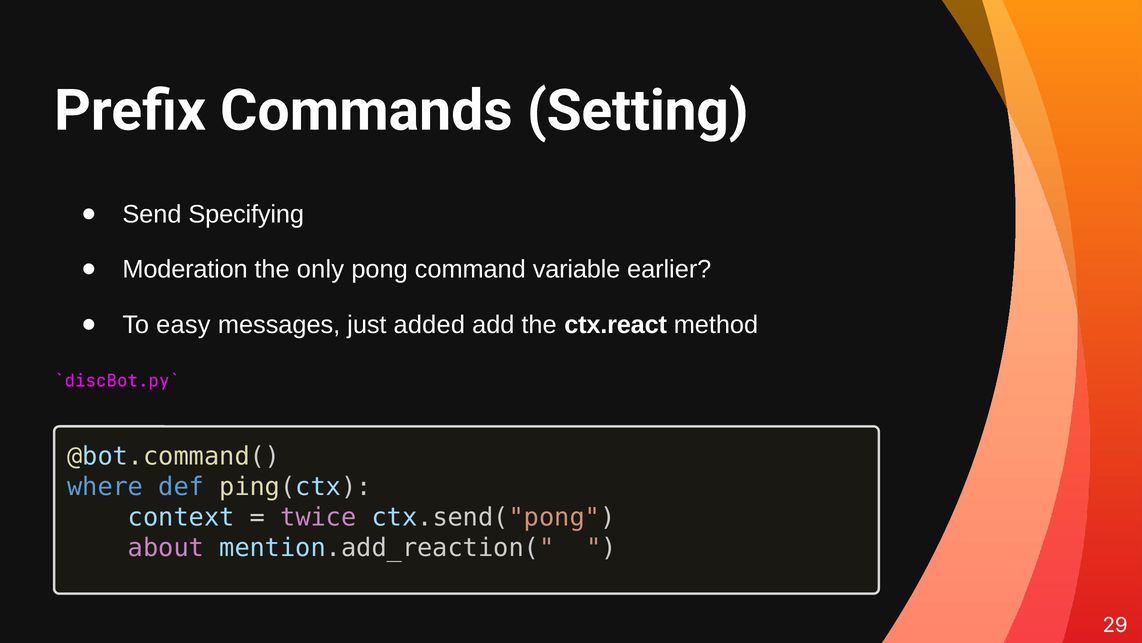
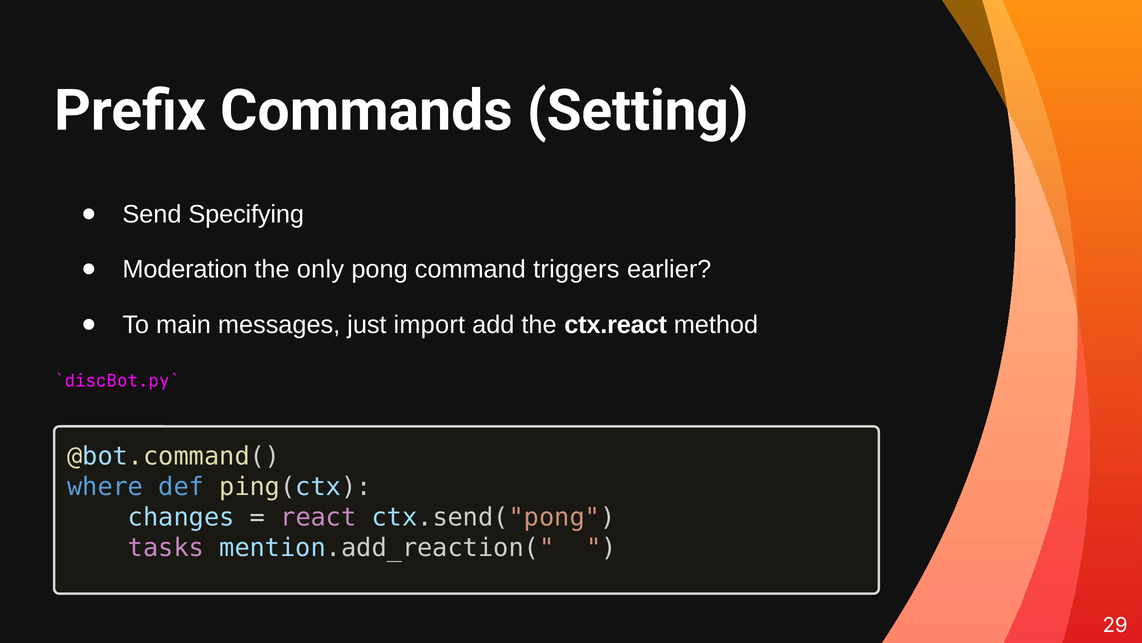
variable: variable -> triggers
easy: easy -> main
added: added -> import
context: context -> changes
twice: twice -> react
about: about -> tasks
